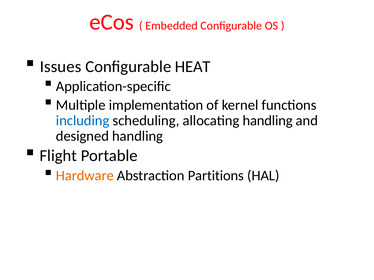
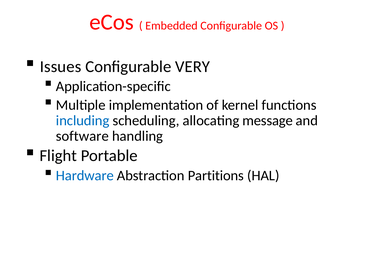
HEAT: HEAT -> VERY
allocating handling: handling -> message
designed: designed -> software
Hardware colour: orange -> blue
